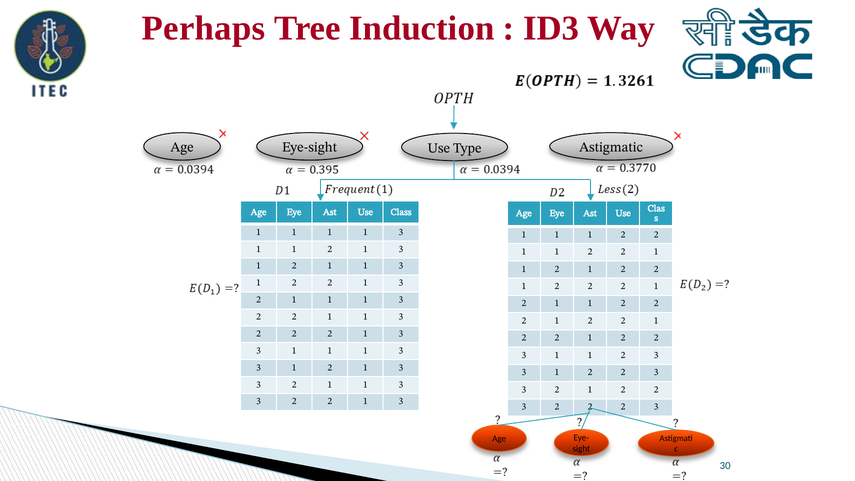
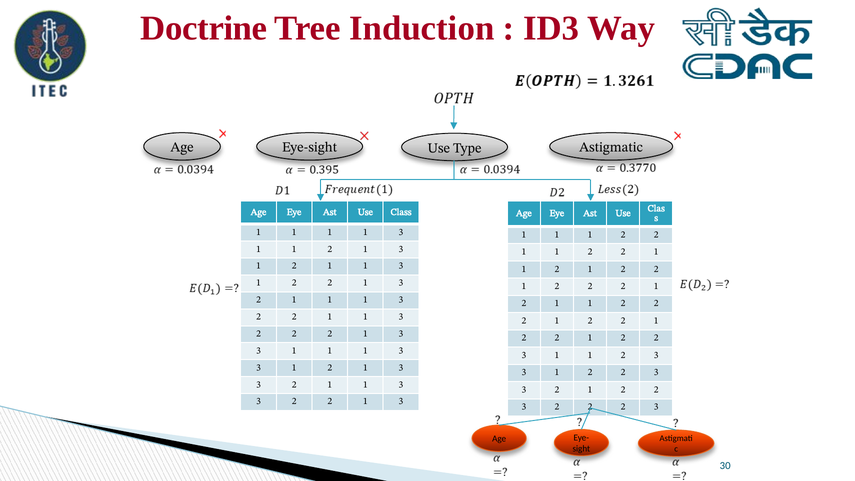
Perhaps: Perhaps -> Doctrine
